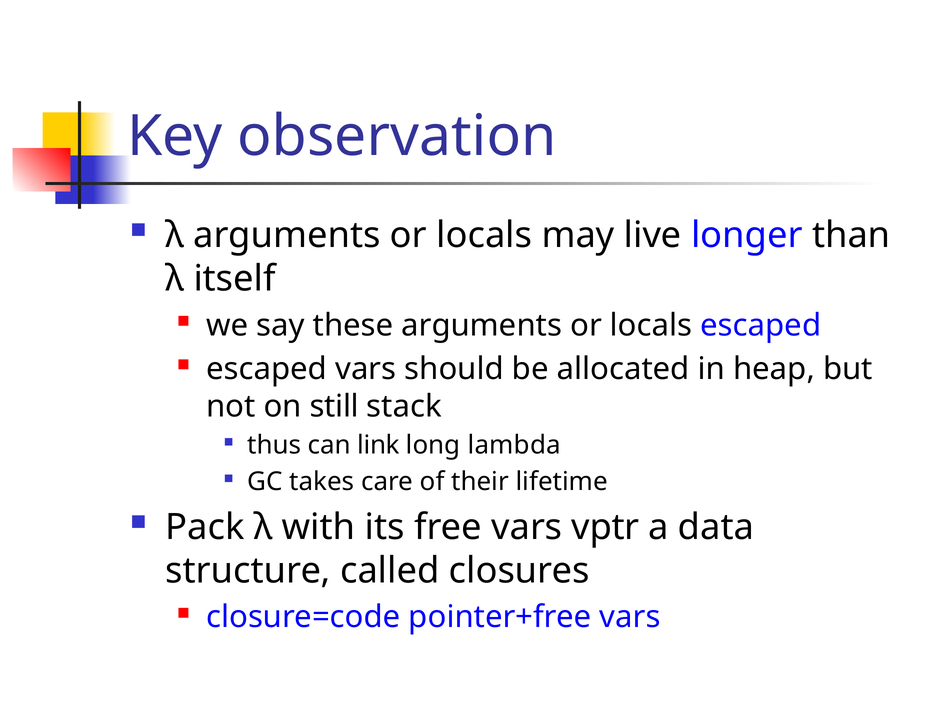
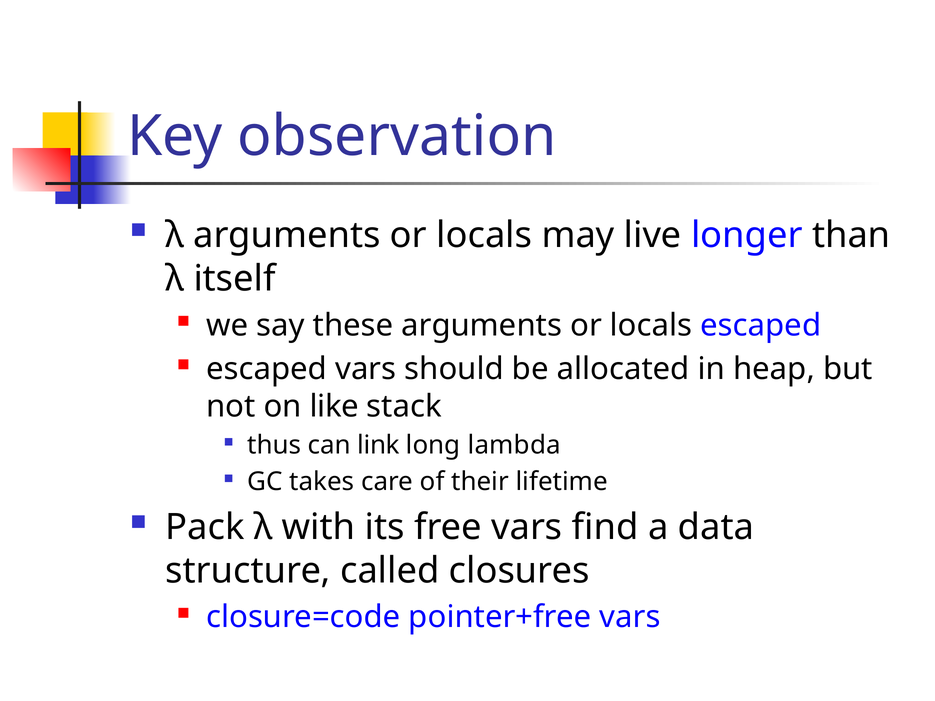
still: still -> like
vptr: vptr -> find
